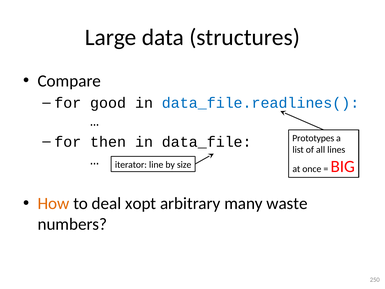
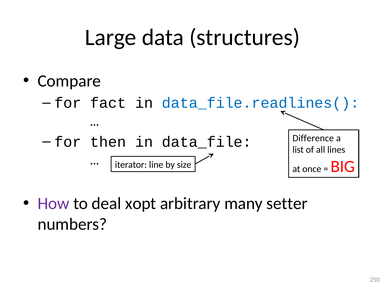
good: good -> fact
Prototypes: Prototypes -> Difference
How colour: orange -> purple
waste: waste -> setter
